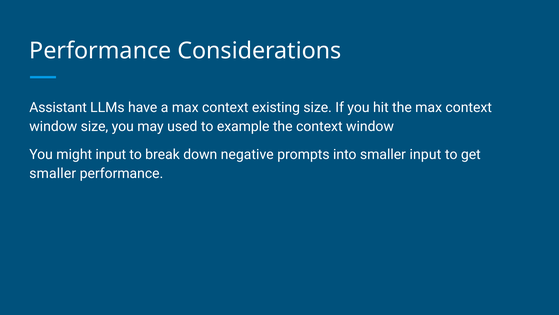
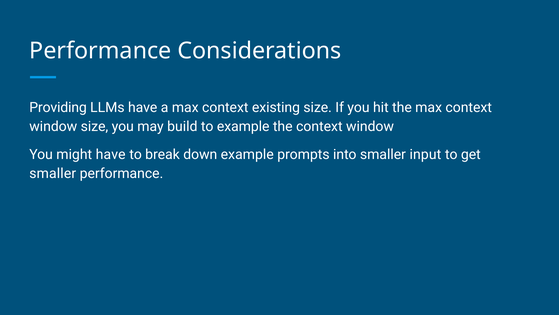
Assistant: Assistant -> Providing
used: used -> build
might input: input -> have
down negative: negative -> example
